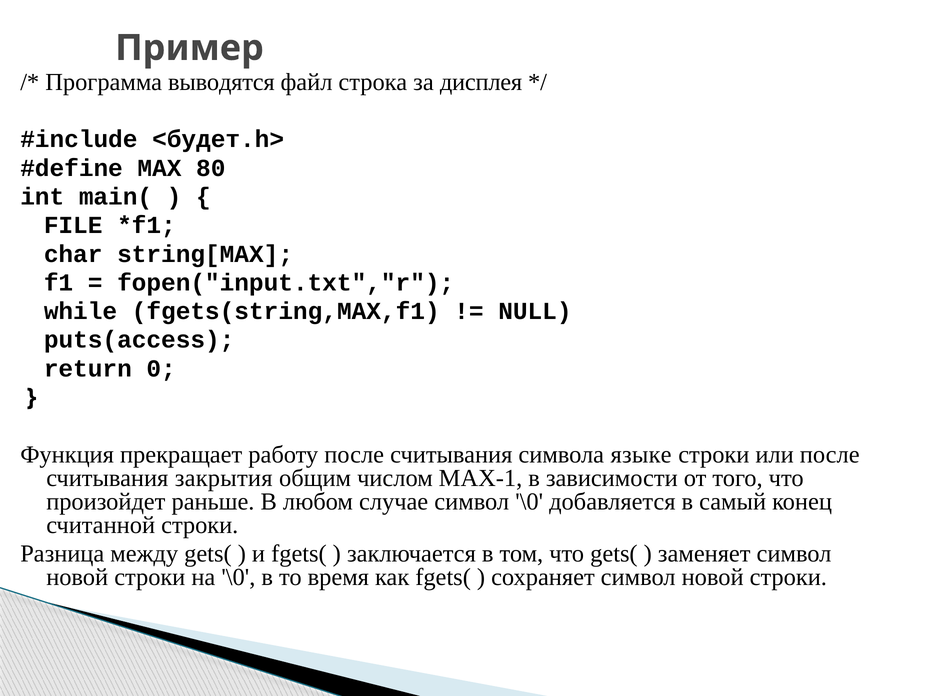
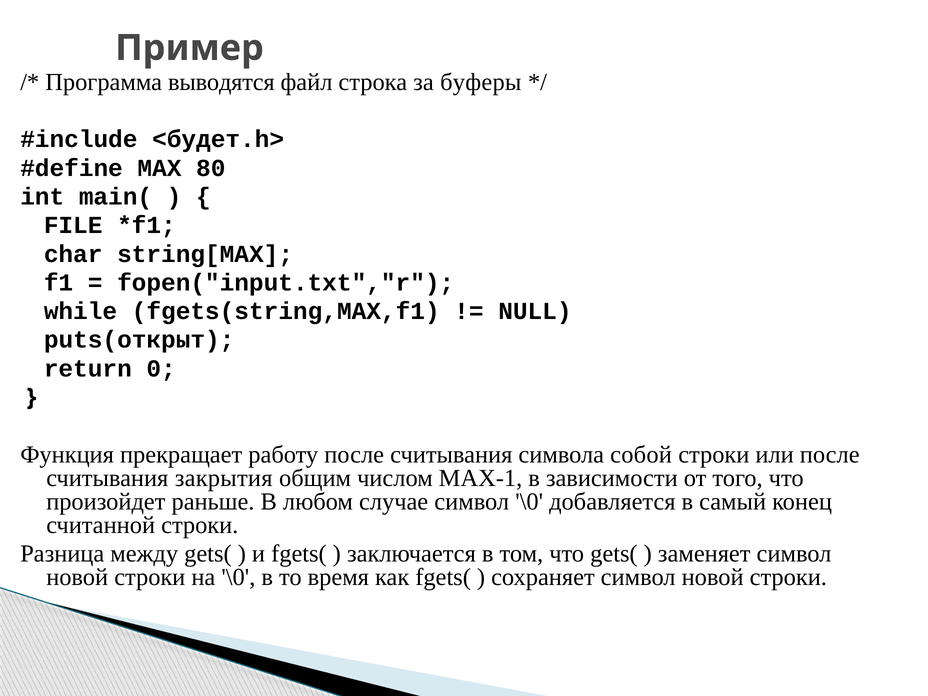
дисплея: дисплея -> буферы
puts(access: puts(access -> puts(открыт
языке: языке -> собой
